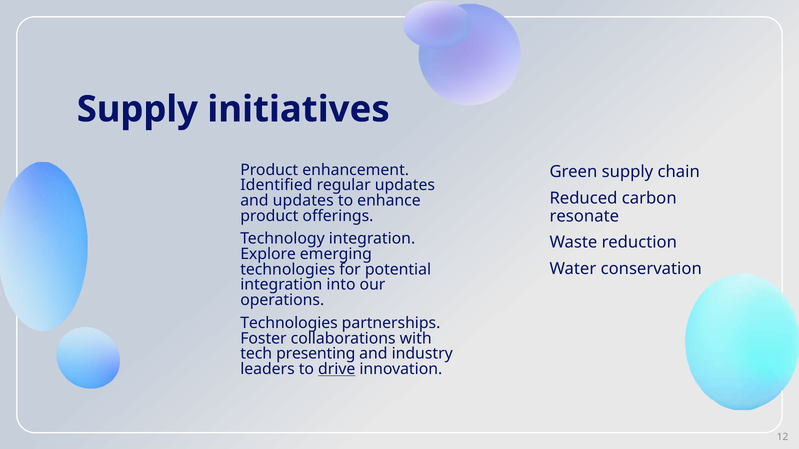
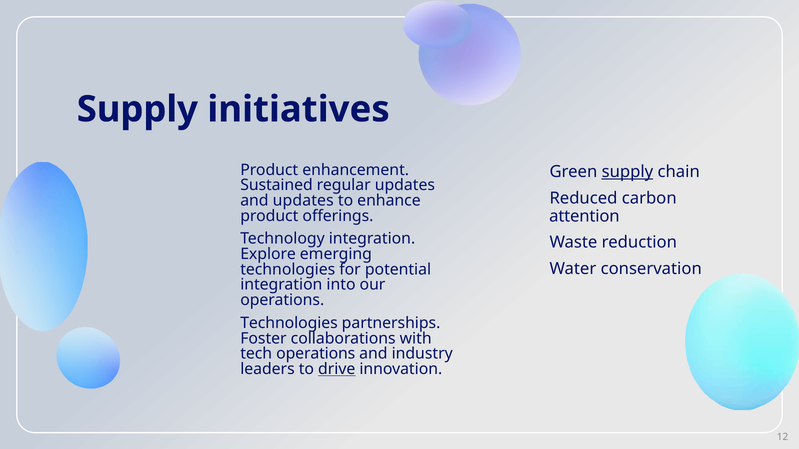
supply at (627, 172) underline: none -> present
Identified: Identified -> Sustained
resonate: resonate -> attention
tech presenting: presenting -> operations
